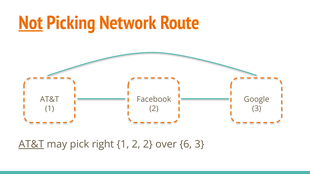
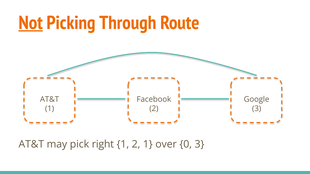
Network: Network -> Through
AT&T at (31, 145) underline: present -> none
2 2: 2 -> 1
6: 6 -> 0
